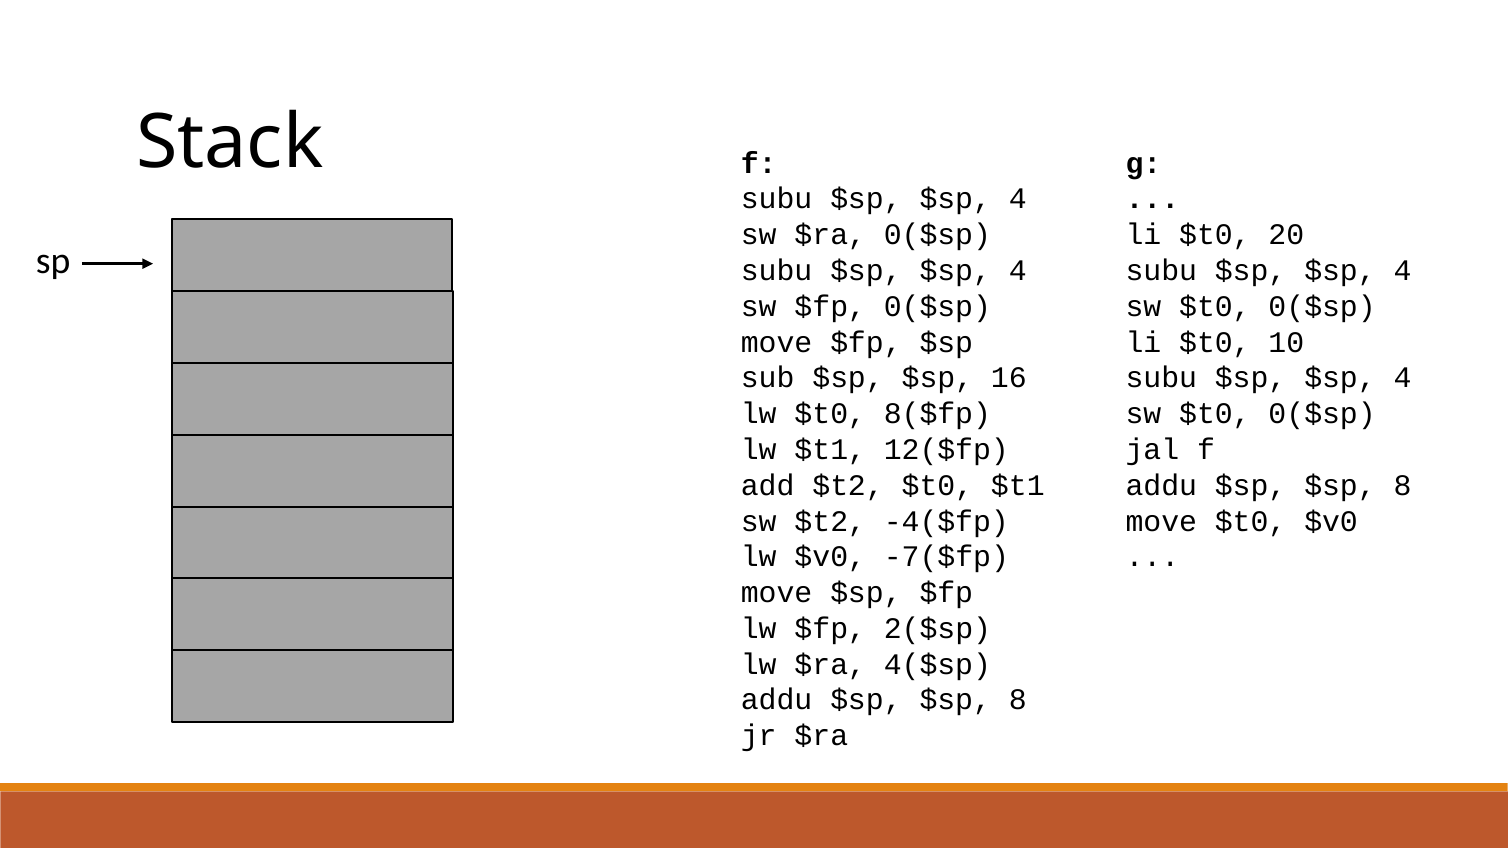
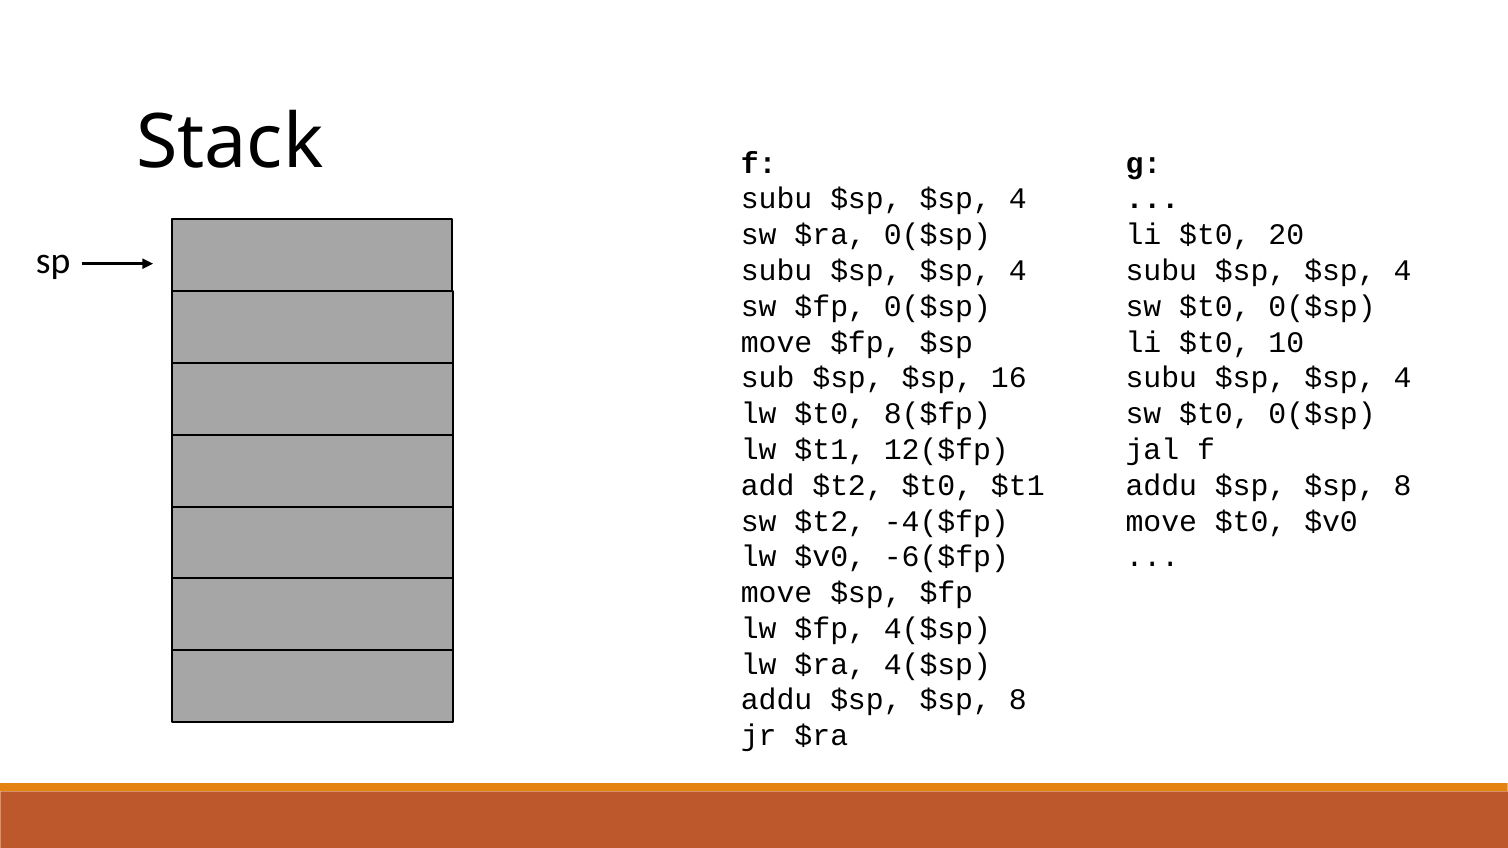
-7($fp: -7($fp -> -6($fp
$fp 2($sp: 2($sp -> 4($sp
